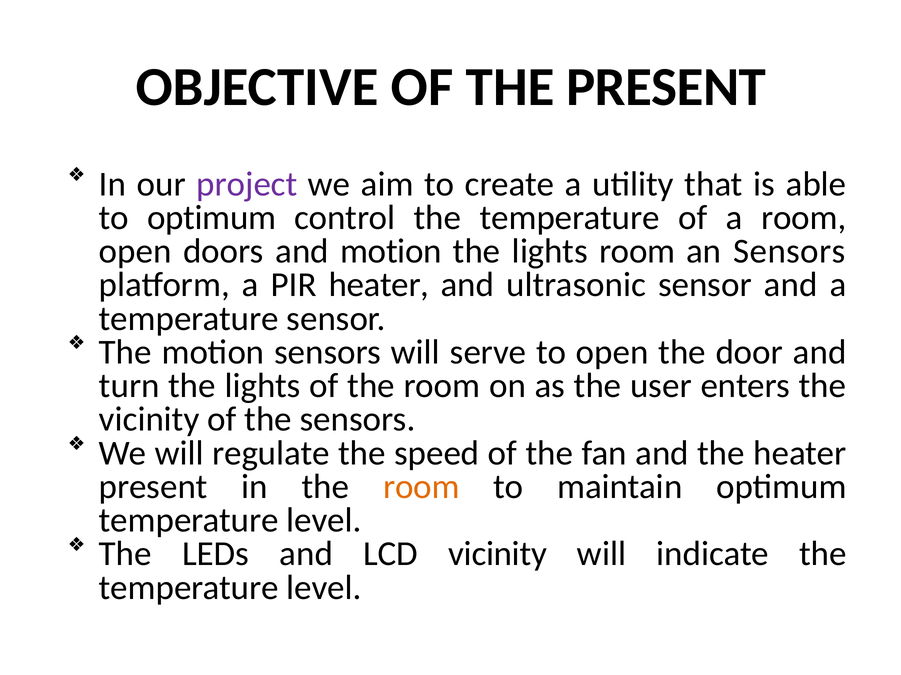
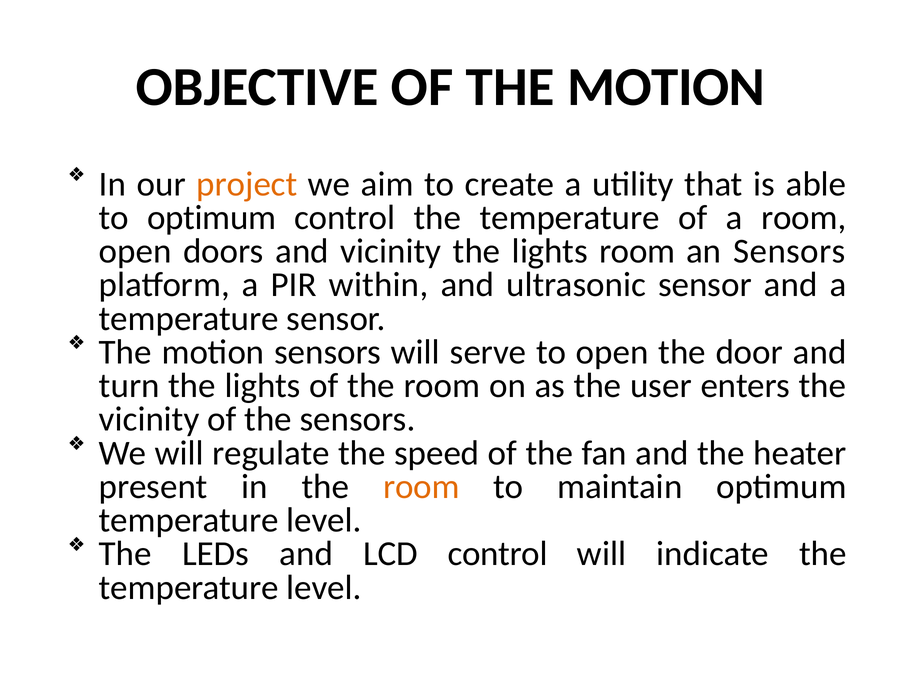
OF THE PRESENT: PRESENT -> MOTION
project colour: purple -> orange
and motion: motion -> vicinity
PIR heater: heater -> within
LCD vicinity: vicinity -> control
